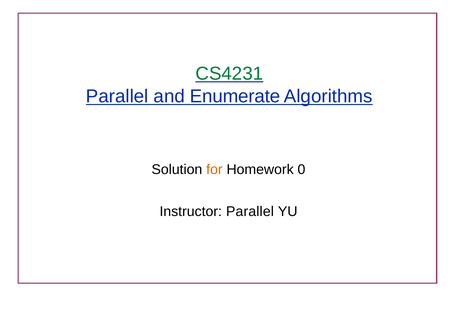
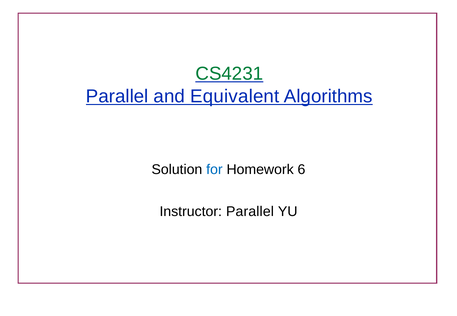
Enumerate: Enumerate -> Equivalent
for colour: orange -> blue
0: 0 -> 6
